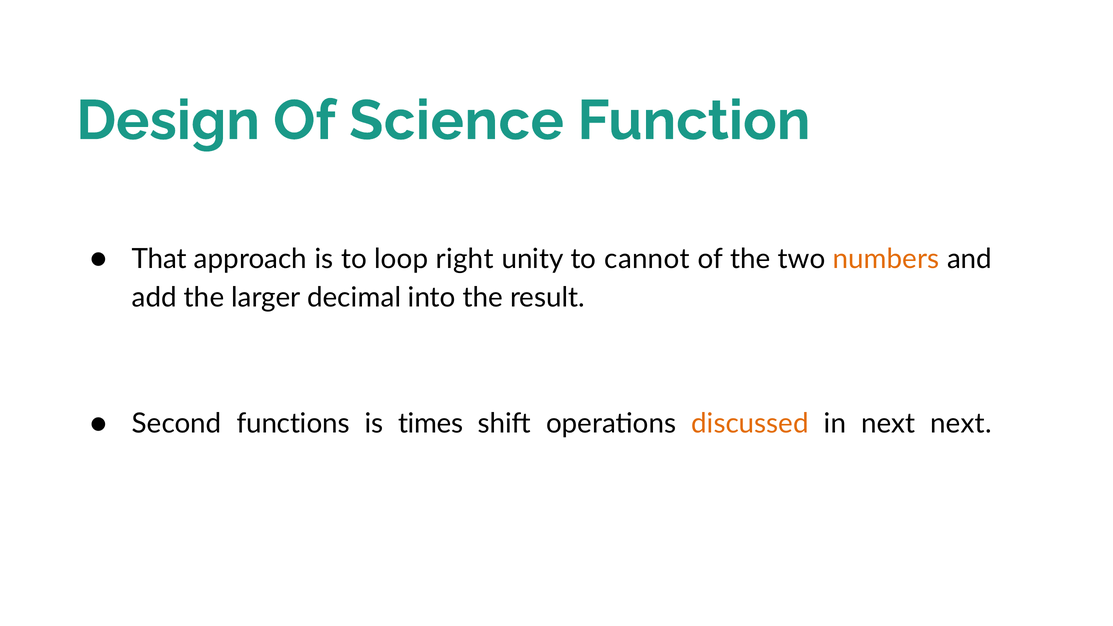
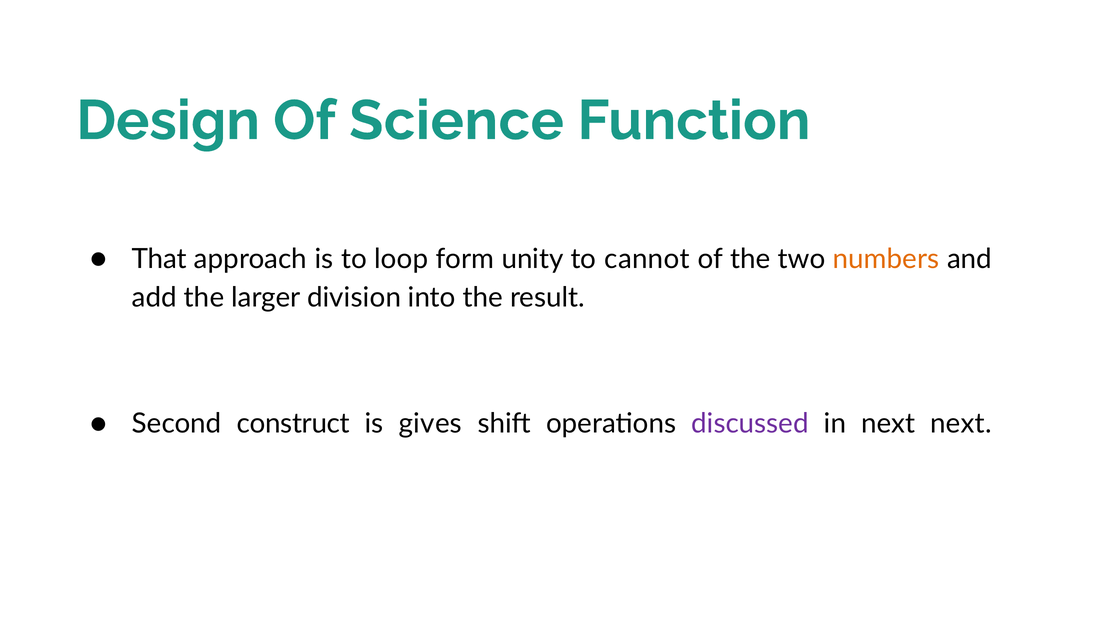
right: right -> form
decimal: decimal -> division
functions: functions -> construct
times: times -> gives
discussed colour: orange -> purple
